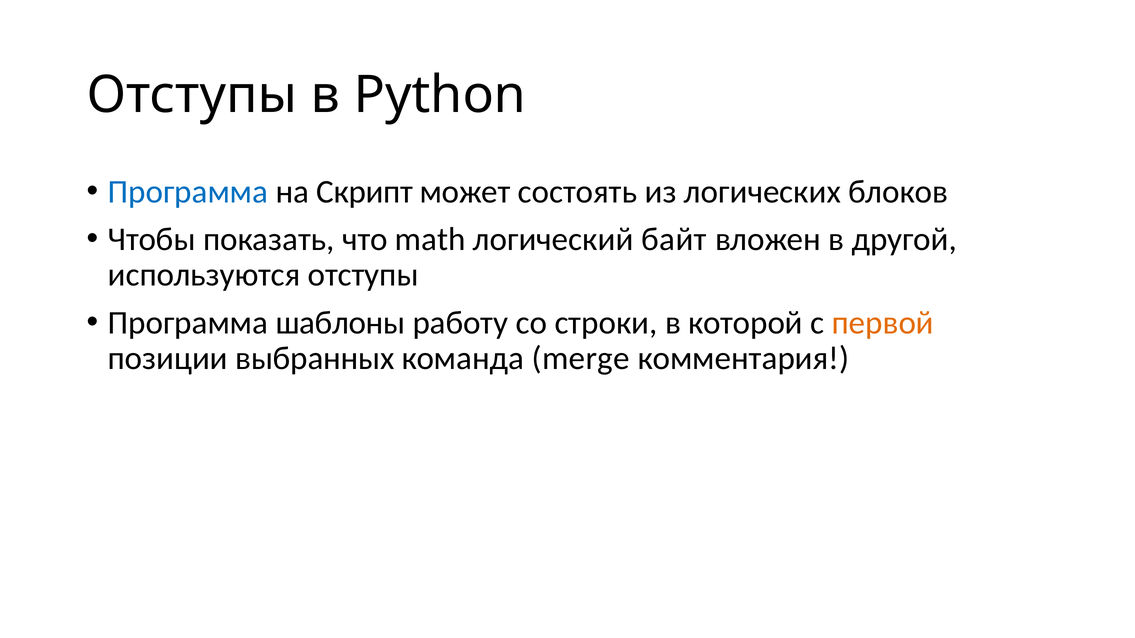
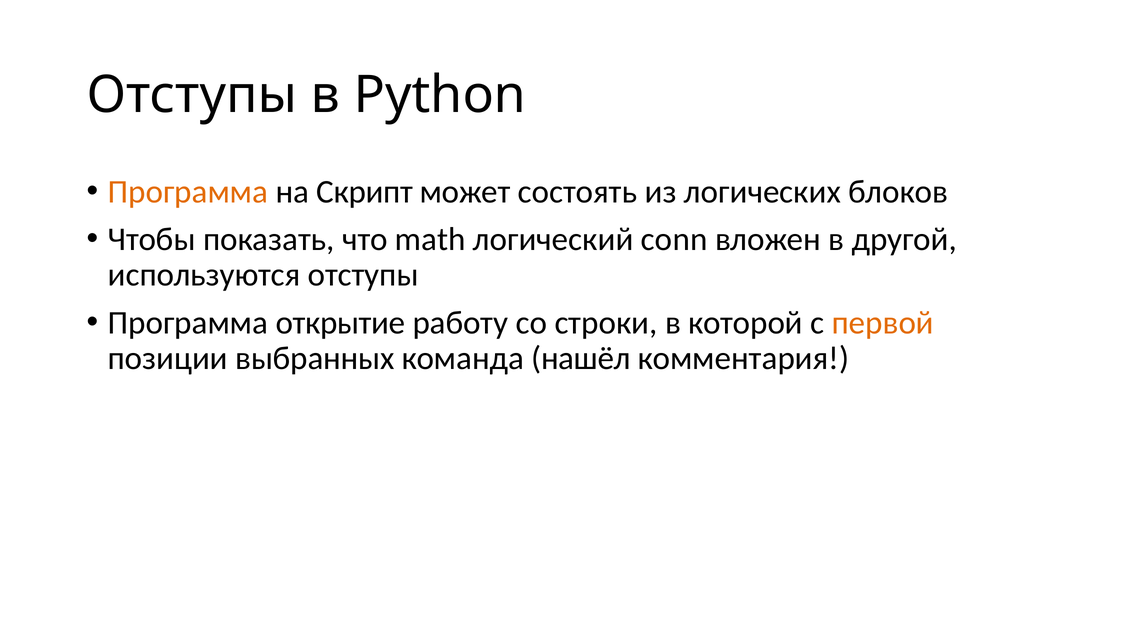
Программа at (188, 192) colour: blue -> orange
байт: байт -> conn
шаблоны: шаблоны -> открытие
merge: merge -> нашёл
